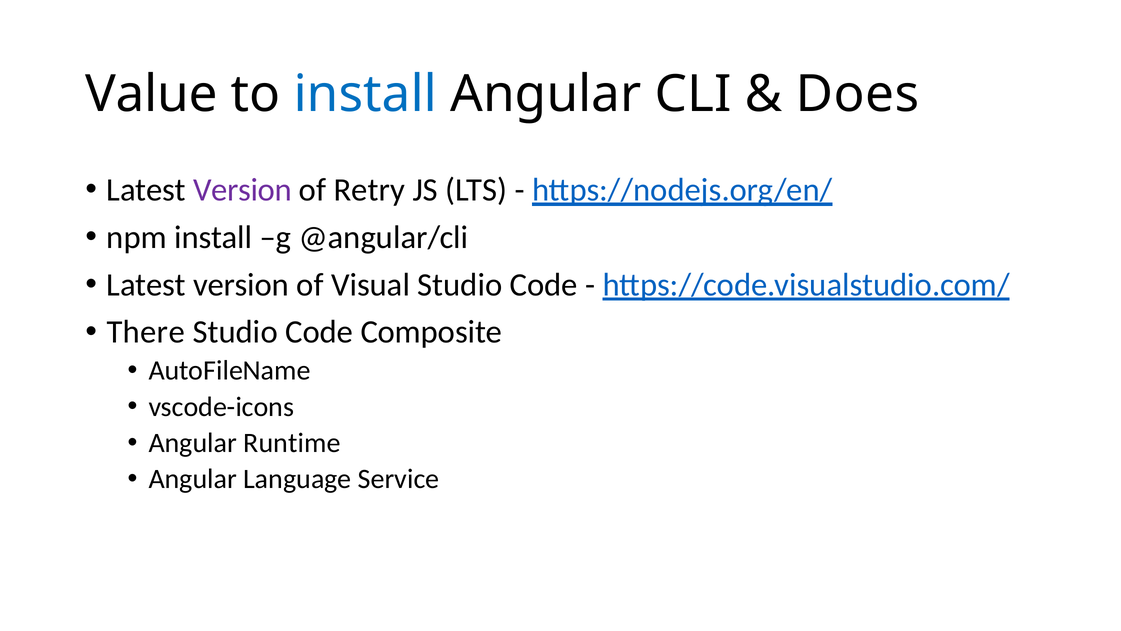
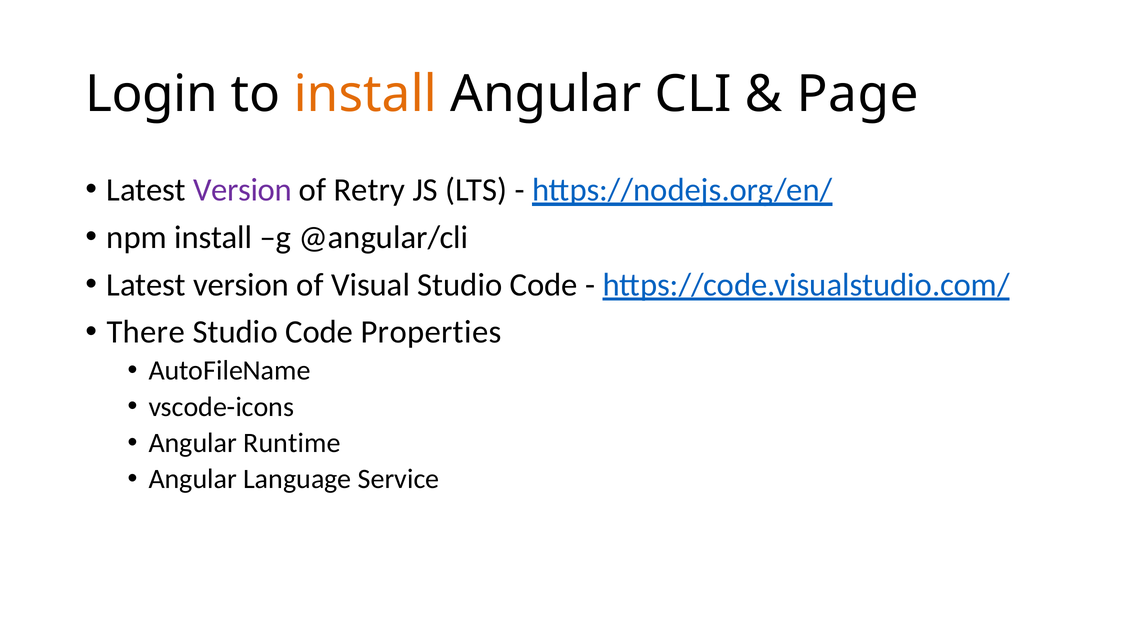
Value: Value -> Login
install at (365, 94) colour: blue -> orange
Does: Does -> Page
Composite: Composite -> Properties
